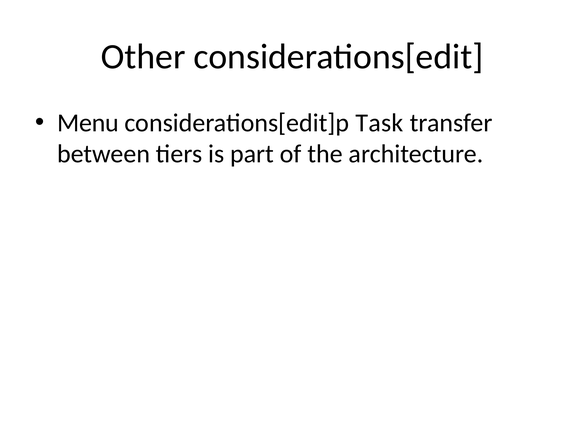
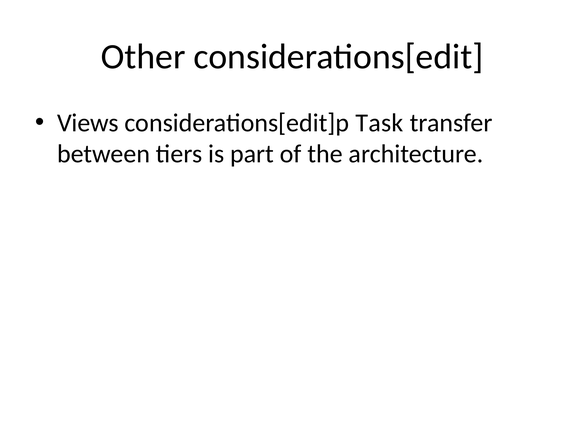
Menu: Menu -> Views
